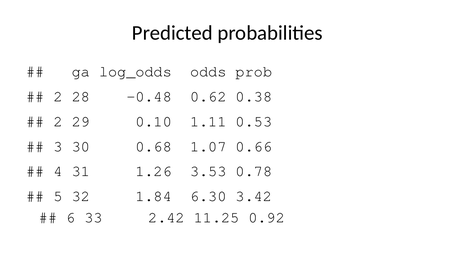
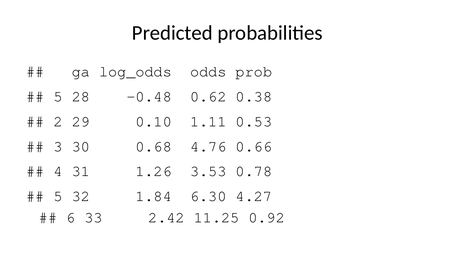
2 at (58, 97): 2 -> 5
1.07: 1.07 -> 4.76
3.42: 3.42 -> 4.27
